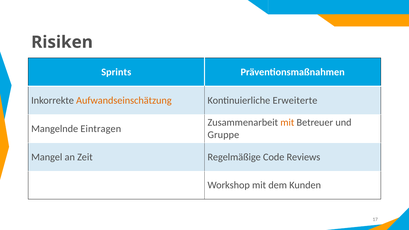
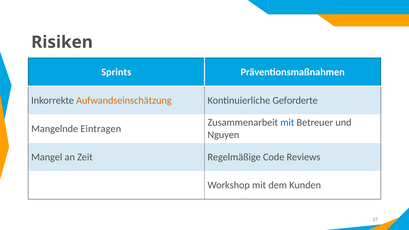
Erweiterte: Erweiterte -> Geforderte
mit at (287, 123) colour: orange -> blue
Gruppe: Gruppe -> Nguyen
